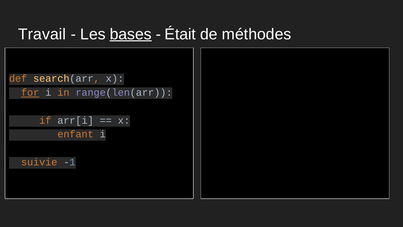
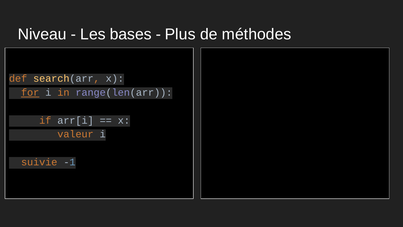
Travail: Travail -> Niveau
bases underline: present -> none
Était: Était -> Plus
enfant: enfant -> valeur
